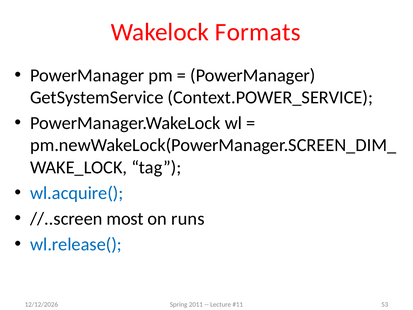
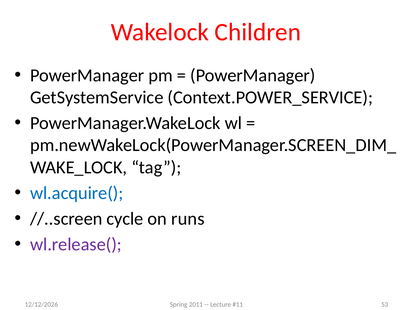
Formats: Formats -> Children
most: most -> cycle
wl.release( colour: blue -> purple
